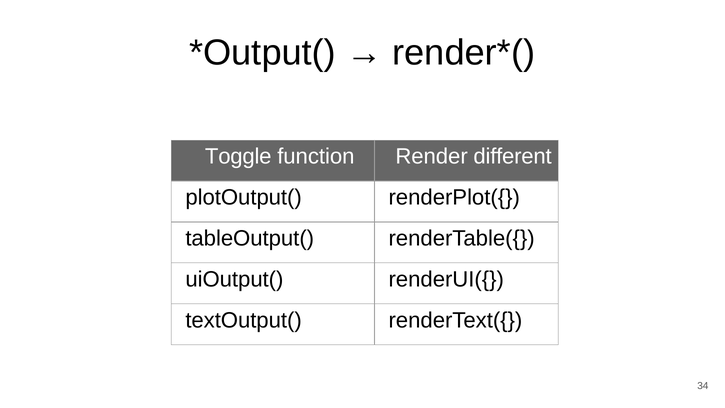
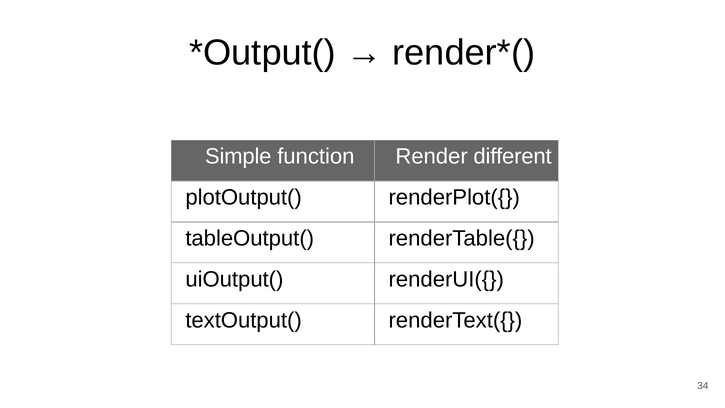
Toggle: Toggle -> Simple
